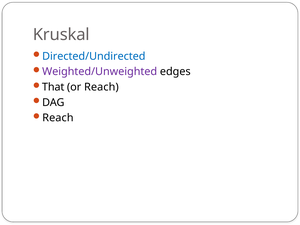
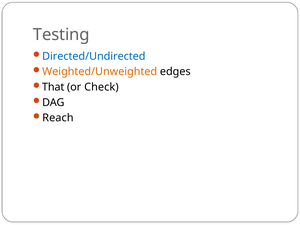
Kruskal: Kruskal -> Testing
Weighted/Unweighted colour: purple -> orange
or Reach: Reach -> Check
